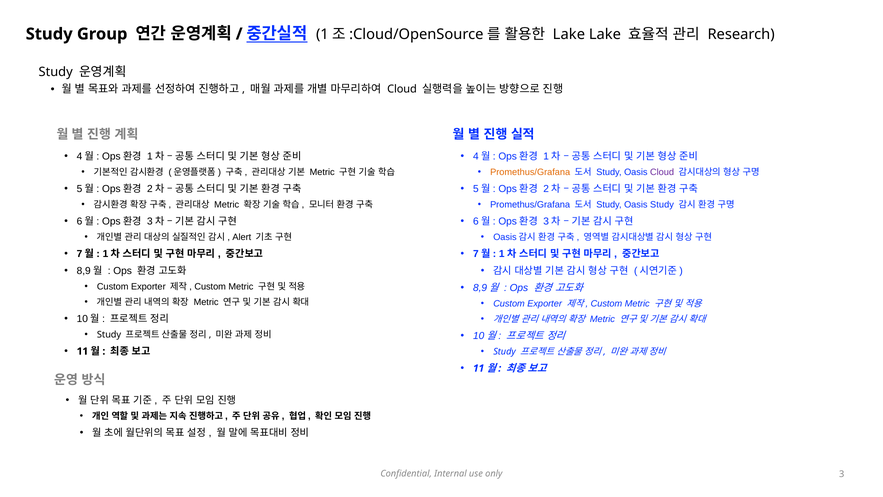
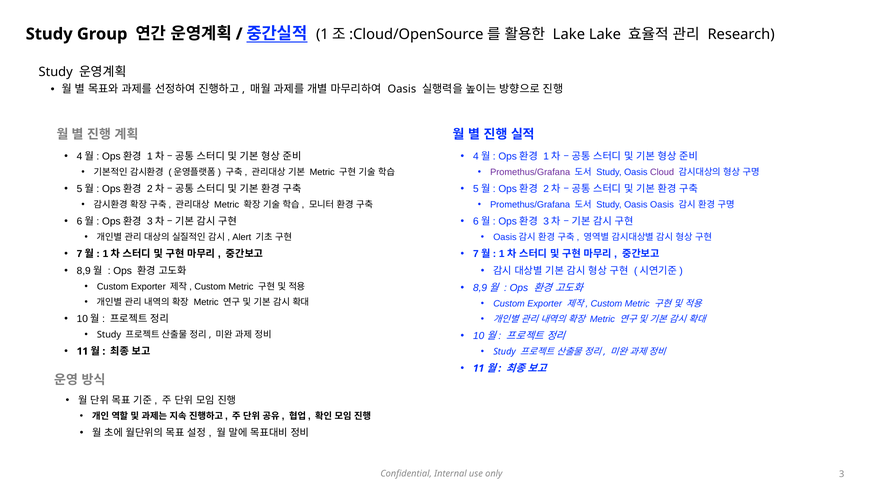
Cloud at (402, 89): Cloud -> Oasis
Promethus/Grafana at (530, 172) colour: orange -> purple
Oasis Study: Study -> Oasis
